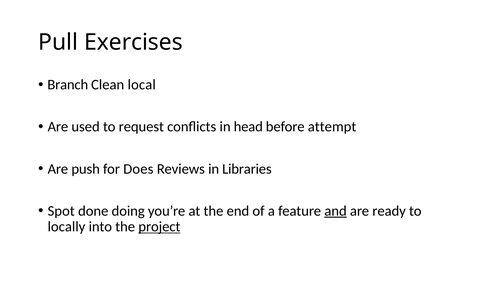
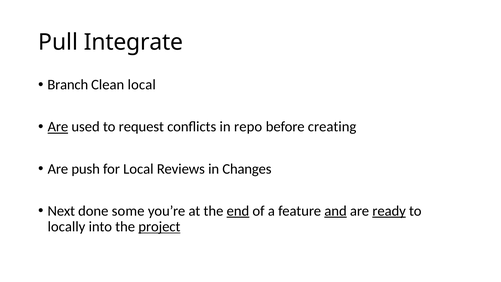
Exercises: Exercises -> Integrate
Are at (58, 127) underline: none -> present
head: head -> repo
attempt: attempt -> creating
for Does: Does -> Local
Libraries: Libraries -> Changes
Spot: Spot -> Next
doing: doing -> some
end underline: none -> present
ready underline: none -> present
